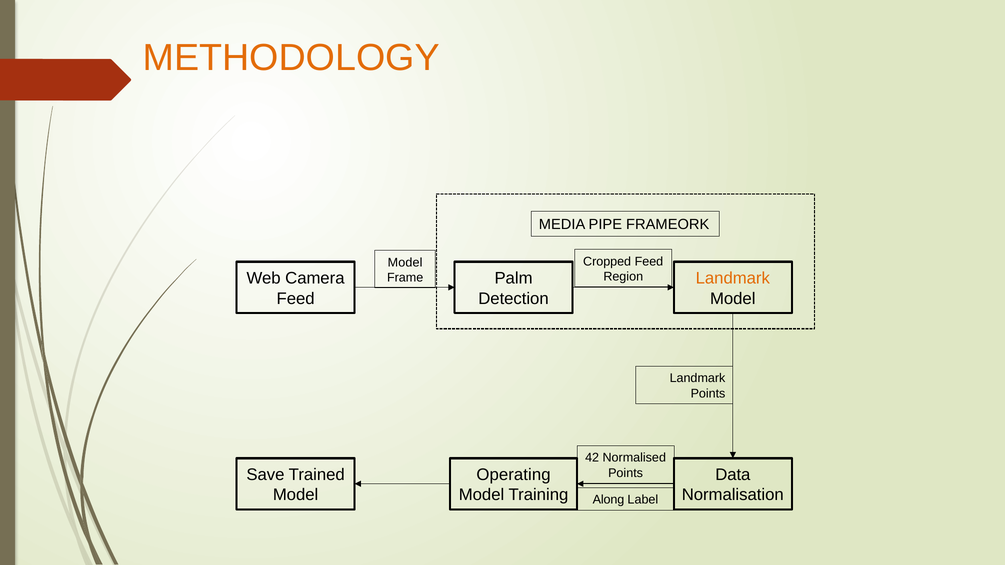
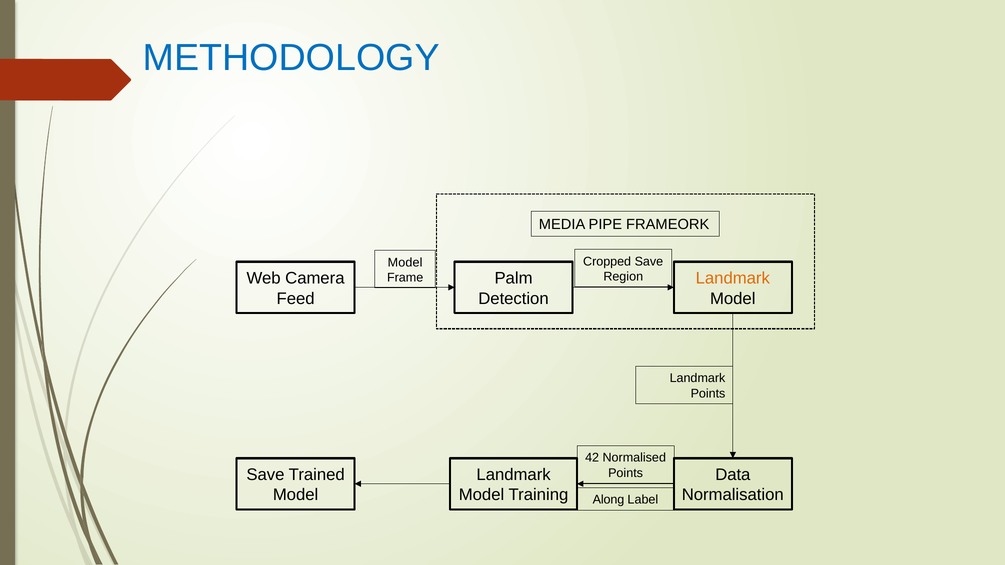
METHODOLOGY colour: orange -> blue
Cropped Feed: Feed -> Save
Operating at (514, 475): Operating -> Landmark
